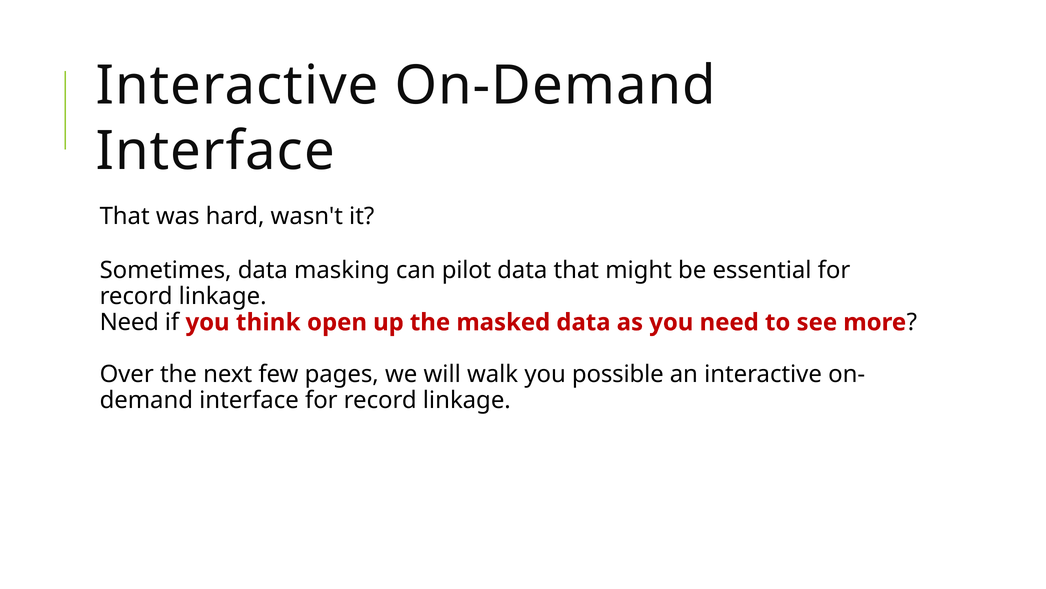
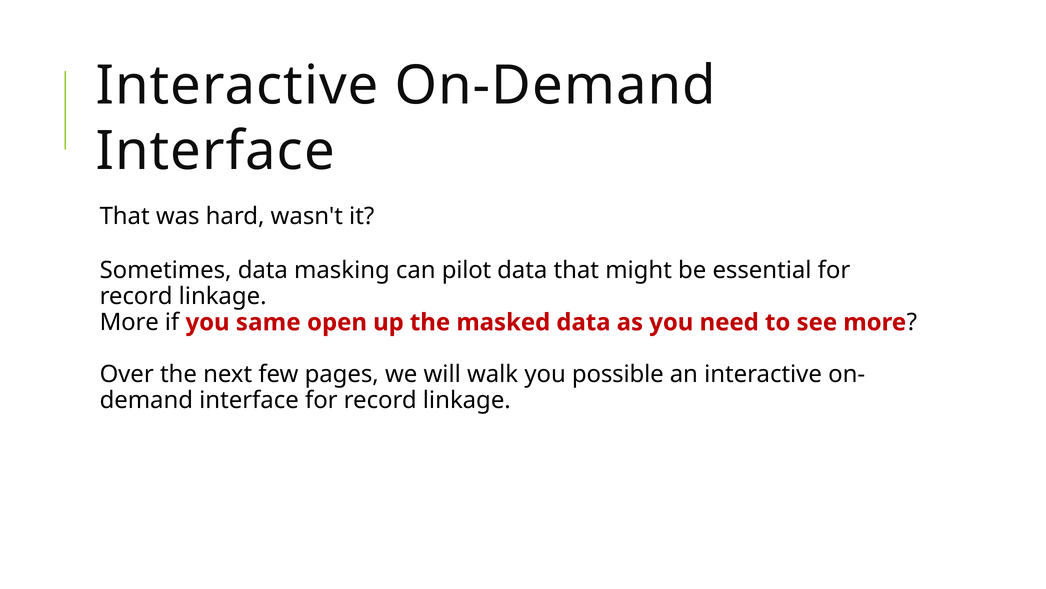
Need at (129, 322): Need -> More
think: think -> same
